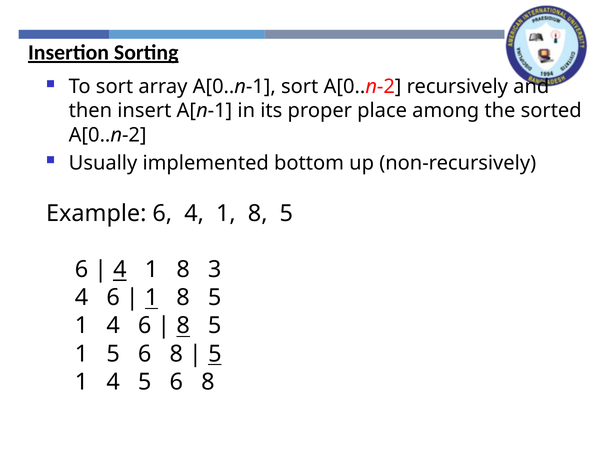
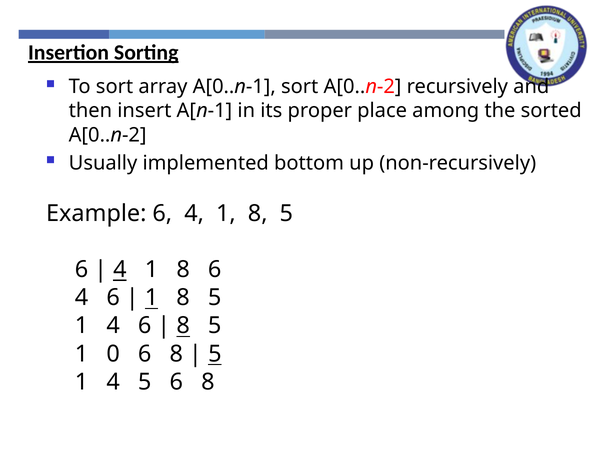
8 3: 3 -> 6
1 5: 5 -> 0
